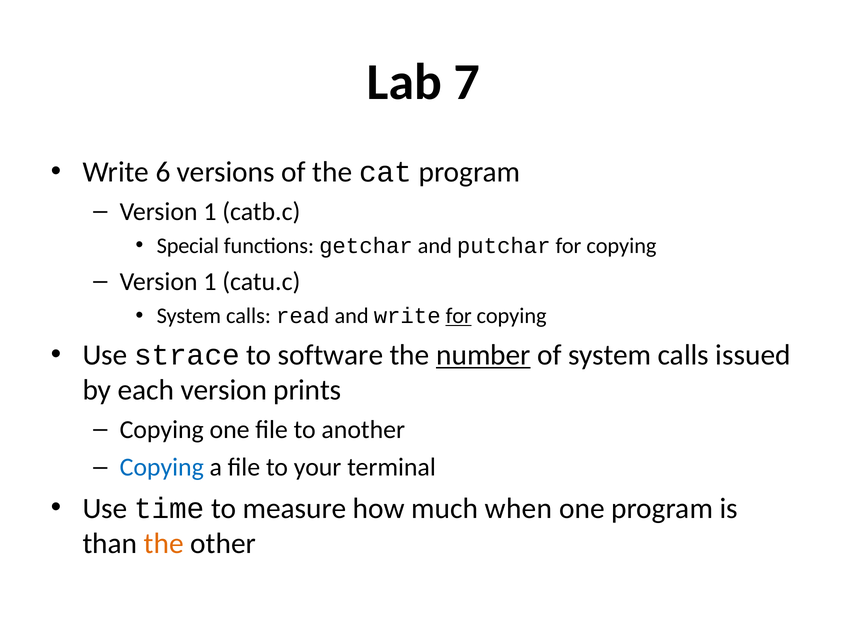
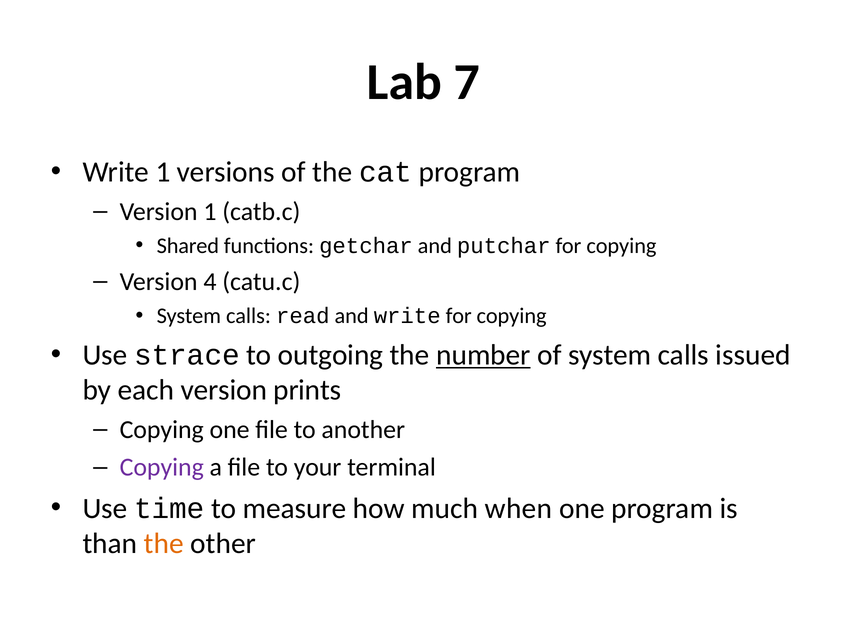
Write 6: 6 -> 1
Special: Special -> Shared
1 at (210, 282): 1 -> 4
for at (459, 316) underline: present -> none
software: software -> outgoing
Copying at (162, 468) colour: blue -> purple
